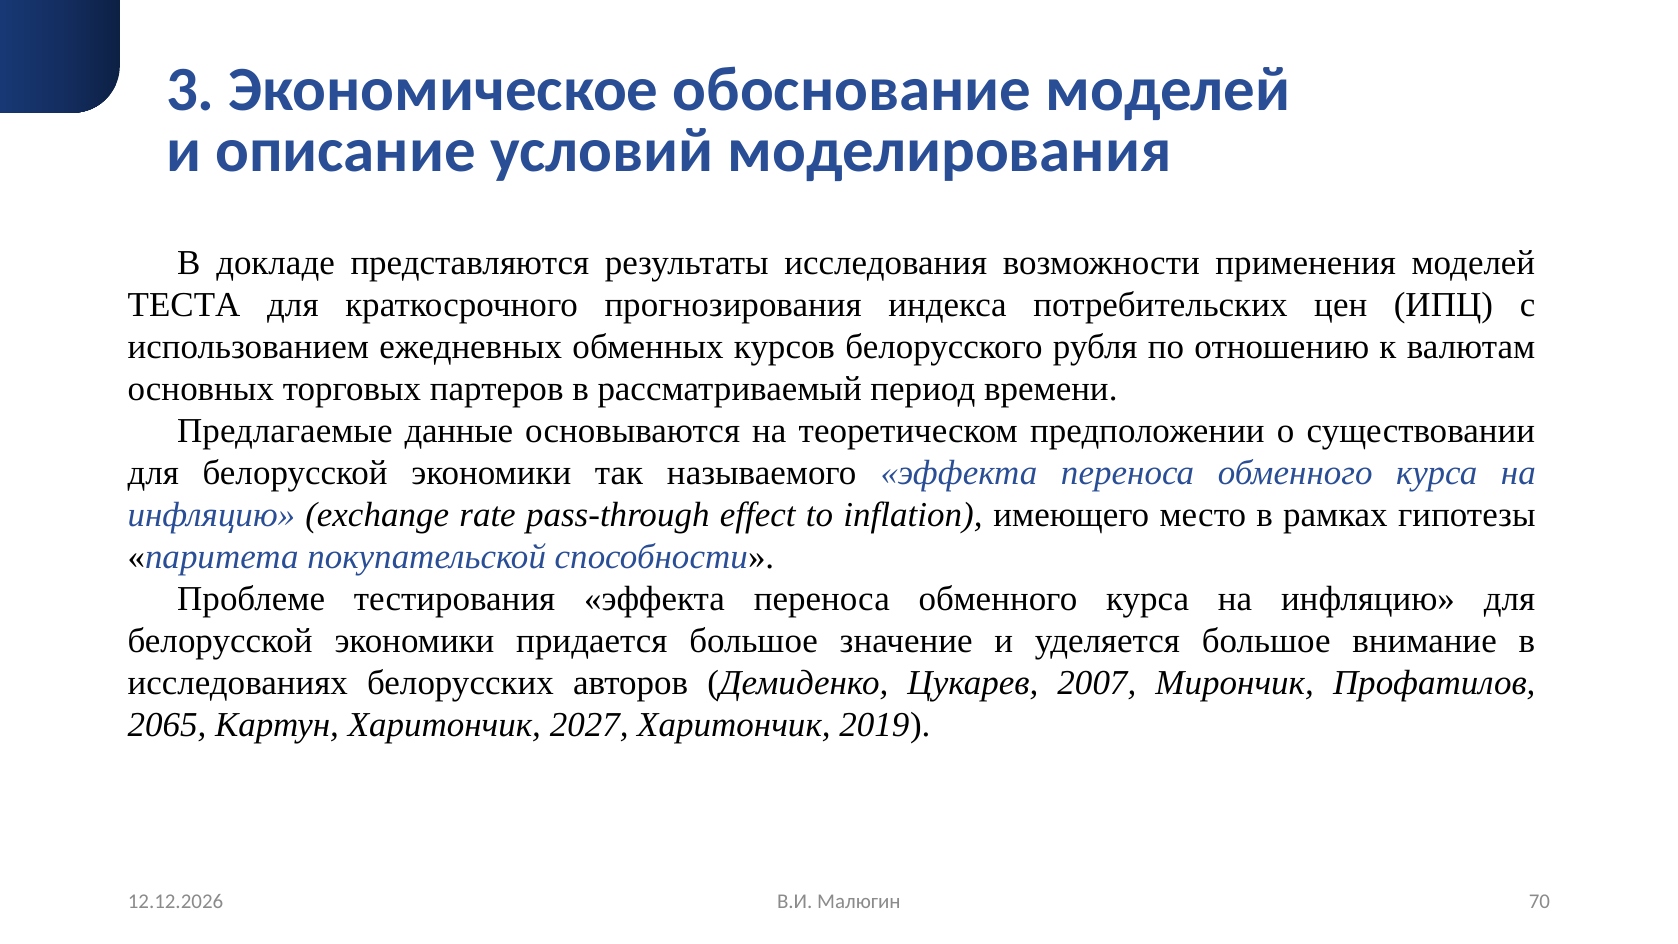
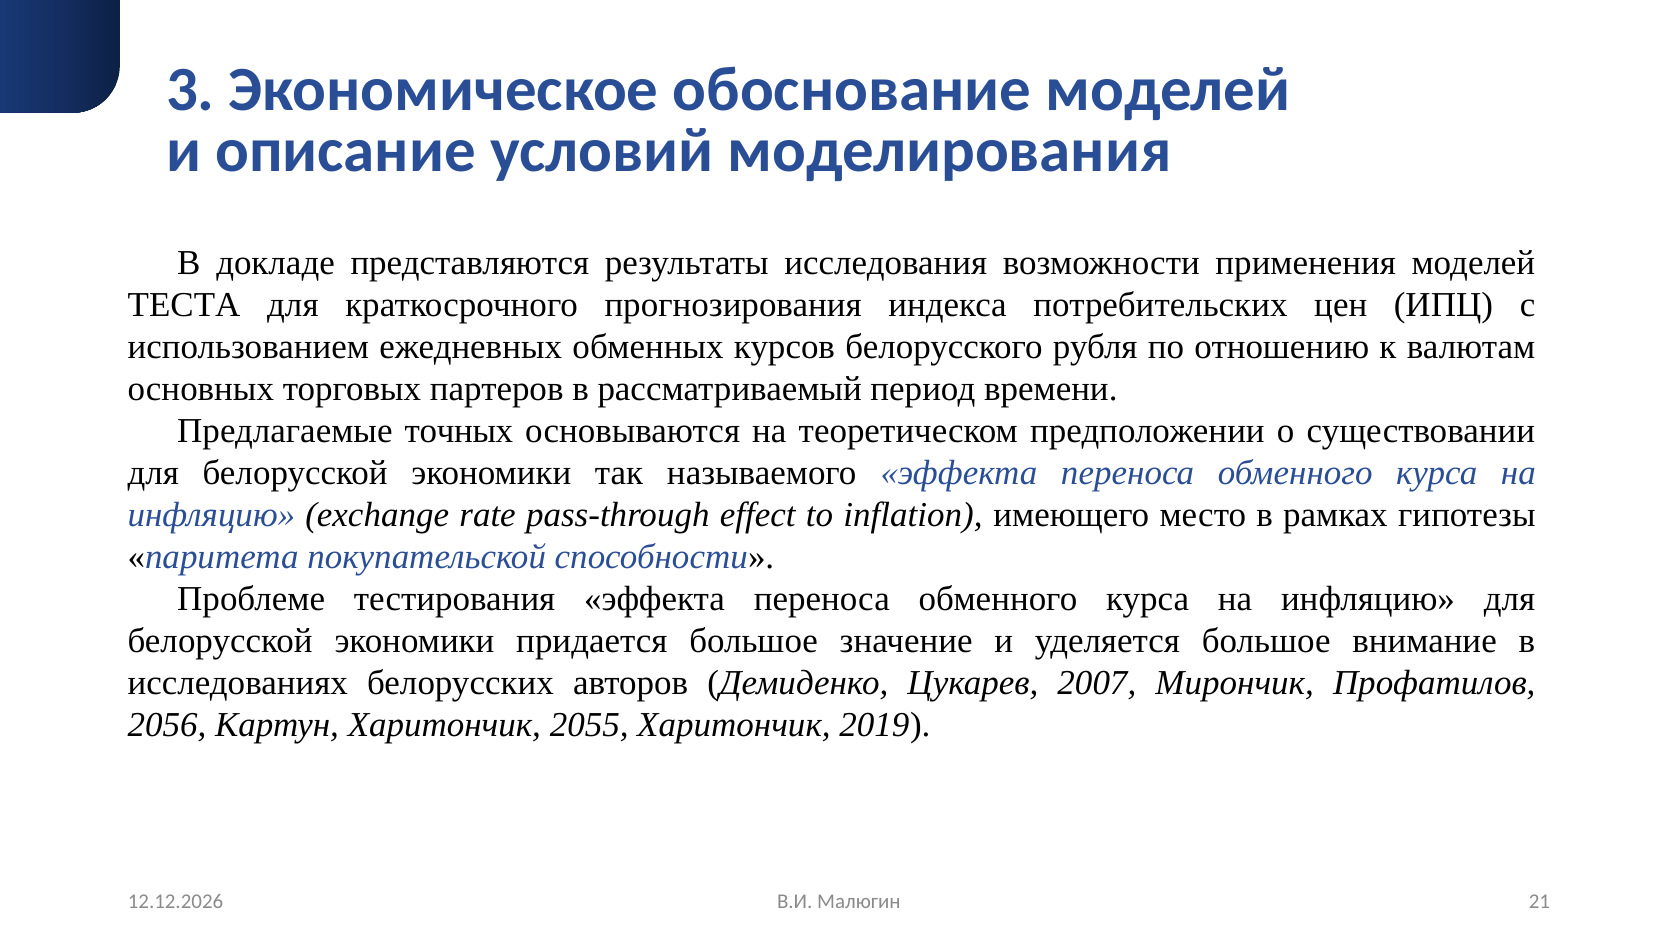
данные: данные -> точных
2065: 2065 -> 2056
2027: 2027 -> 2055
70: 70 -> 21
